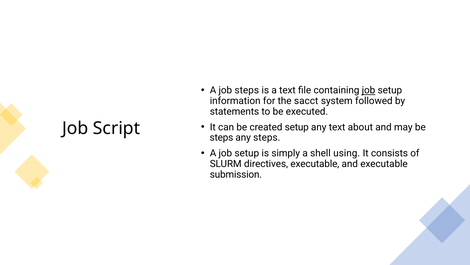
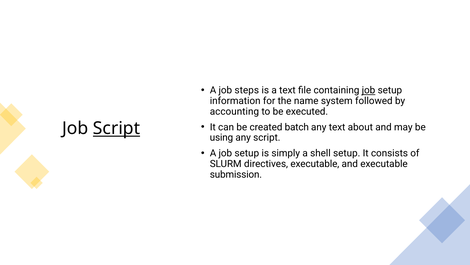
sacct: sacct -> name
statements: statements -> accounting
created setup: setup -> batch
Script at (117, 128) underline: none -> present
steps at (221, 137): steps -> using
any steps: steps -> script
shell using: using -> setup
